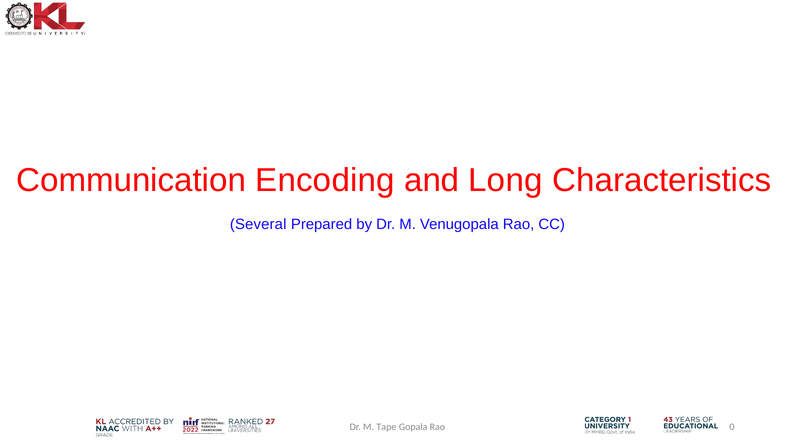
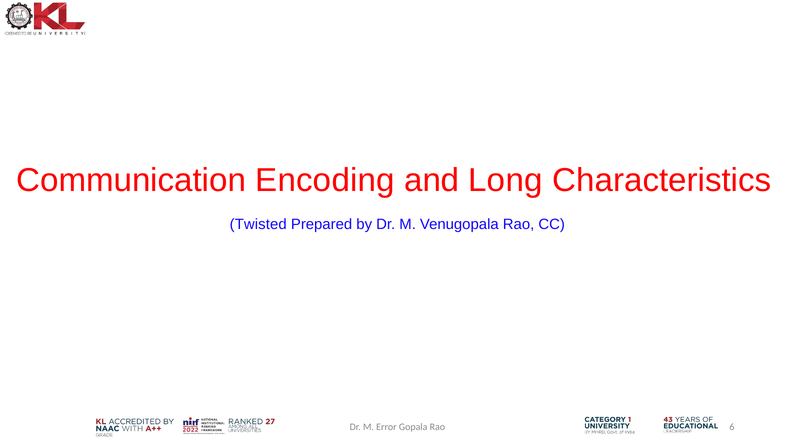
Several: Several -> Twisted
Tape: Tape -> Error
0: 0 -> 6
